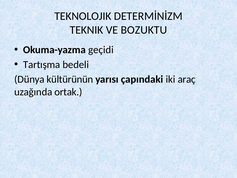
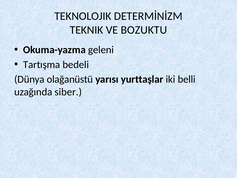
geçidi: geçidi -> geleni
kültürünün: kültürünün -> olağanüstü
çapındaki: çapındaki -> yurttaşlar
araç: araç -> belli
ortak: ortak -> siber
